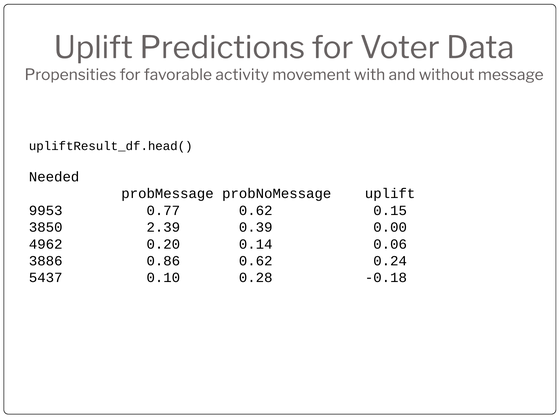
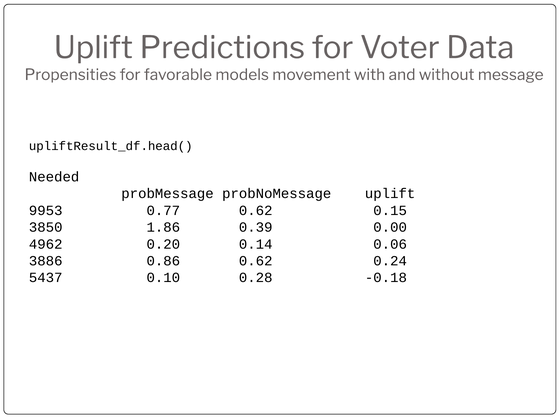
activity: activity -> models
2.39: 2.39 -> 1.86
